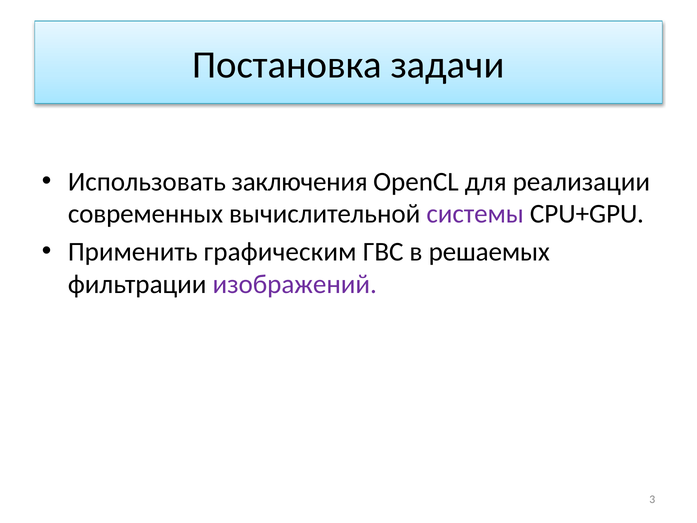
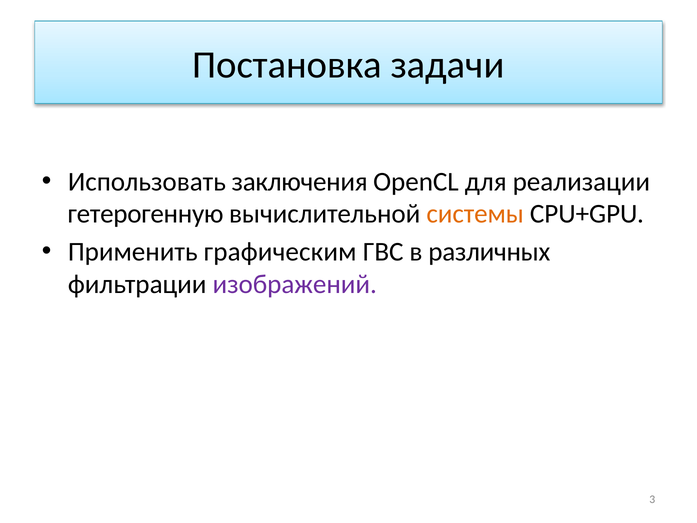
современных: современных -> гетерогенную
системы colour: purple -> orange
решаемых: решаемых -> различных
